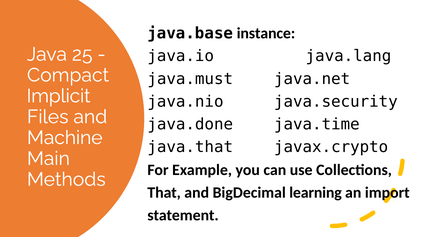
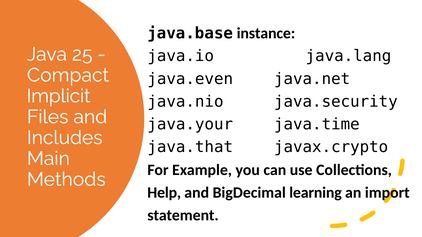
java.must: java.must -> java.even
java.done: java.done -> java.your
Machine: Machine -> Includes
That: That -> Help
